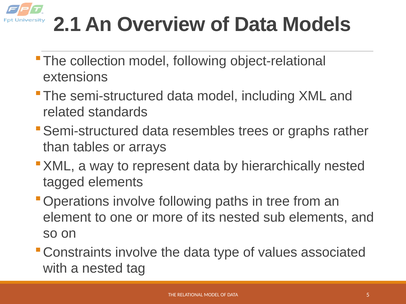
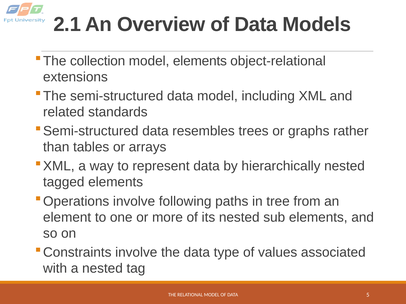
model following: following -> elements
